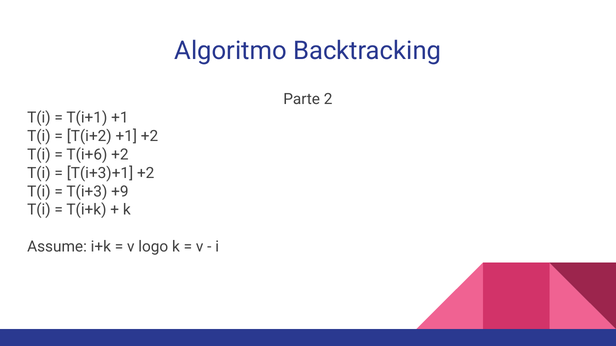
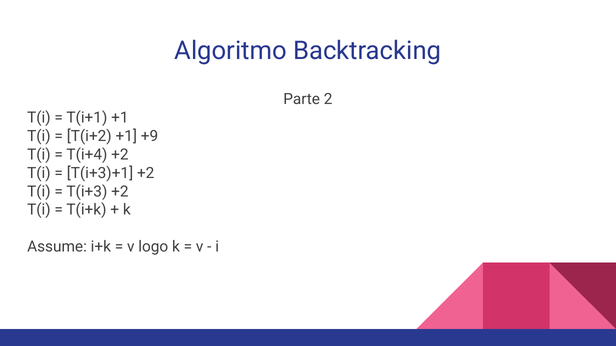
+1 +2: +2 -> +9
T(i+6: T(i+6 -> T(i+4
T(i+3 +9: +9 -> +2
